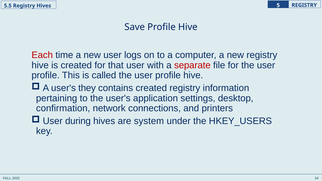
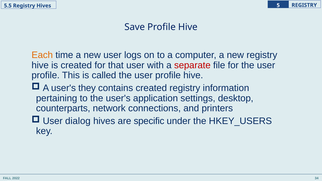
Each colour: red -> orange
confirmation: confirmation -> counterparts
during: during -> dialog
system: system -> specific
